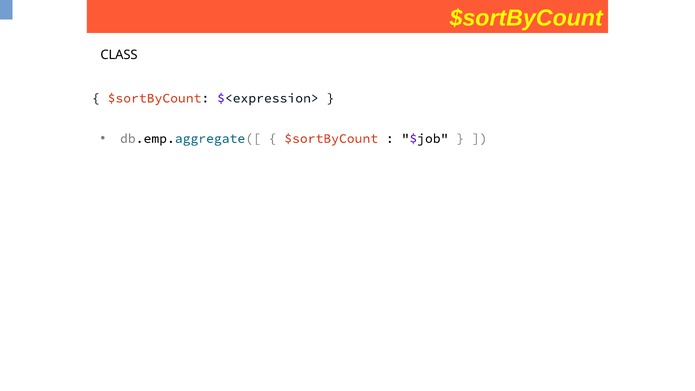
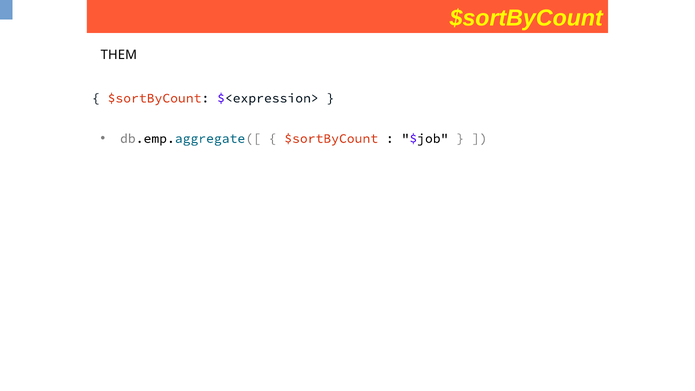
CLASS: CLASS -> THEM
